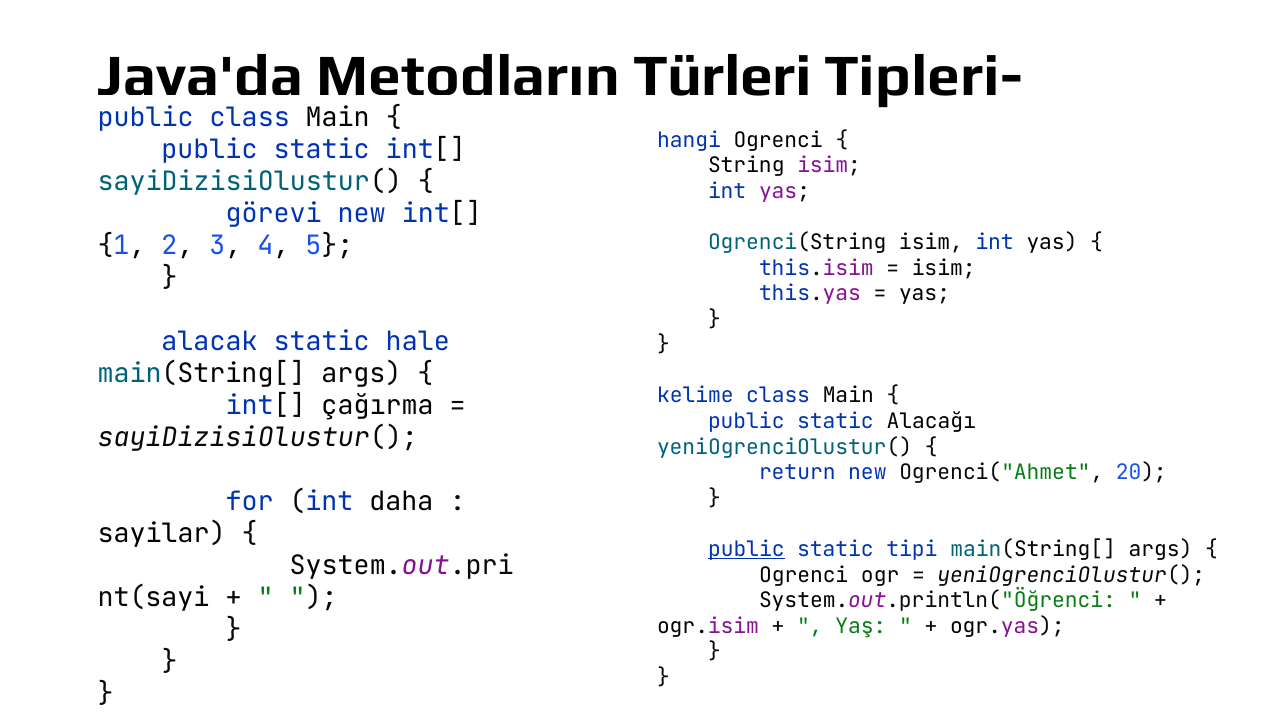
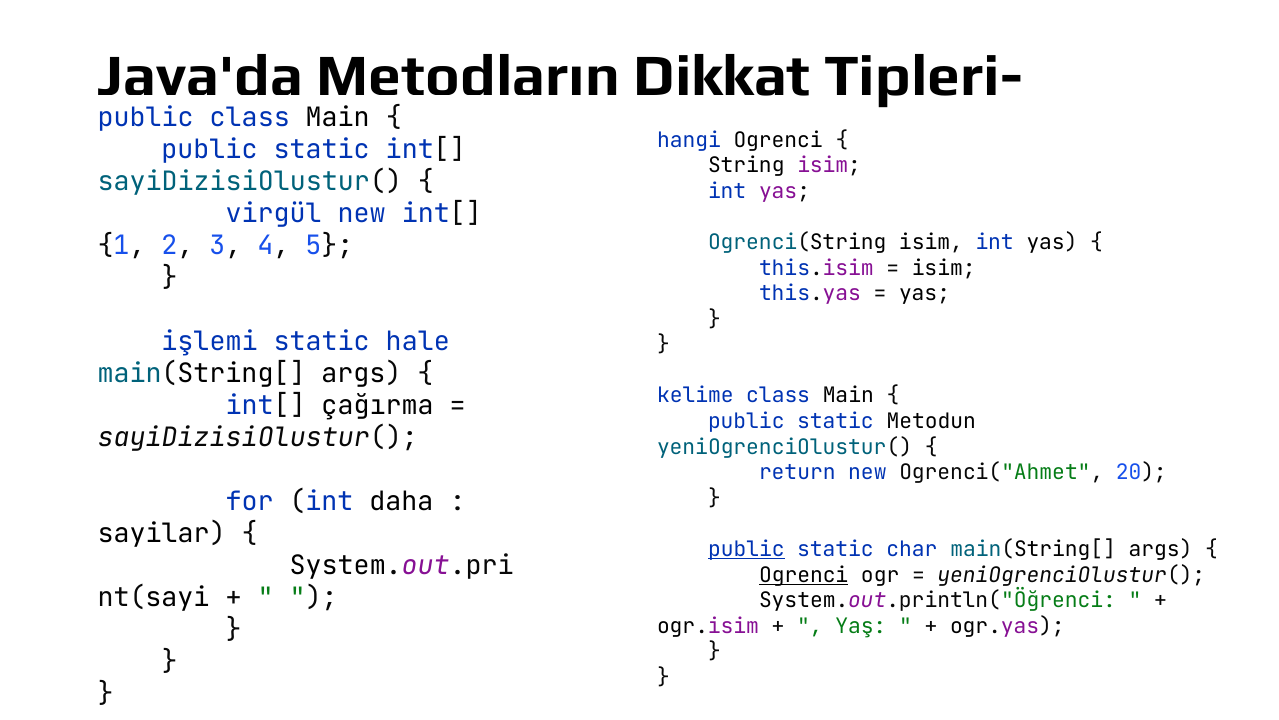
Türleri: Türleri -> Dikkat
görevi: görevi -> virgül
alacak: alacak -> işlemi
Alacağı: Alacağı -> Metodun
tipi: tipi -> char
Ogrenci at (804, 575) underline: none -> present
